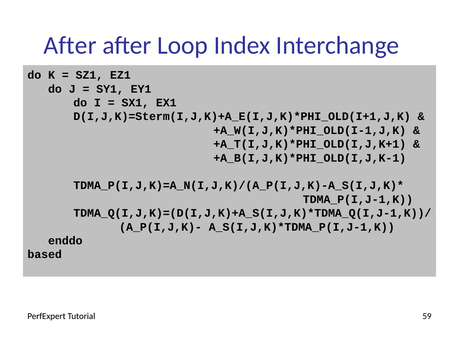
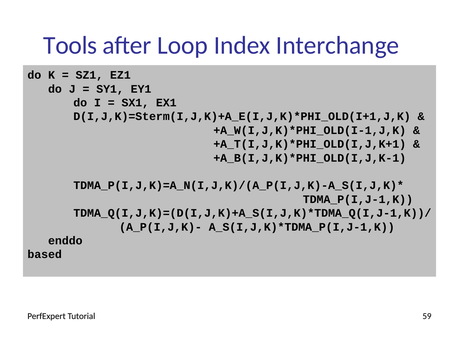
After at (70, 45): After -> Tools
